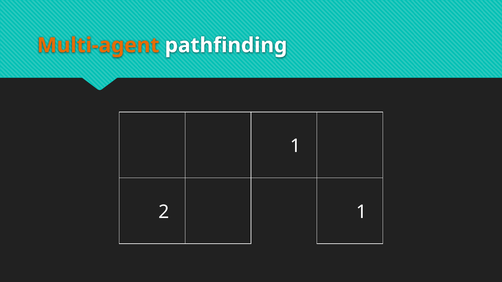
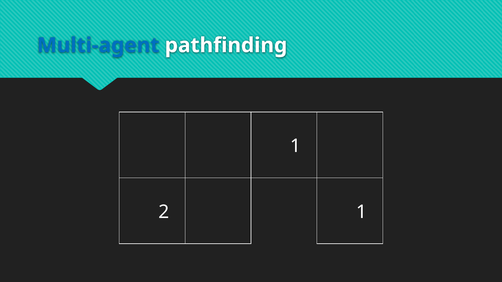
Multi-agent colour: orange -> blue
